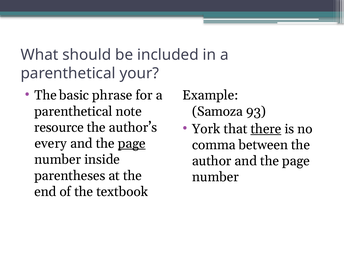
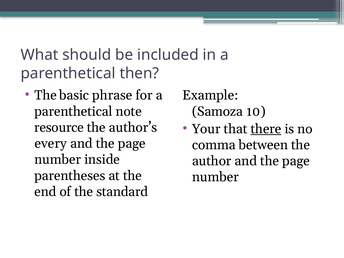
your: your -> then
93: 93 -> 10
York: York -> Your
page at (132, 143) underline: present -> none
textbook: textbook -> standard
